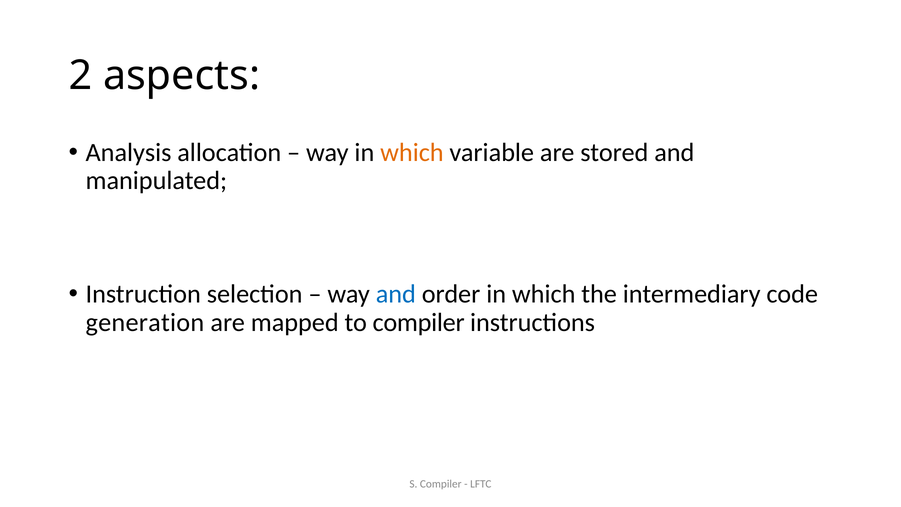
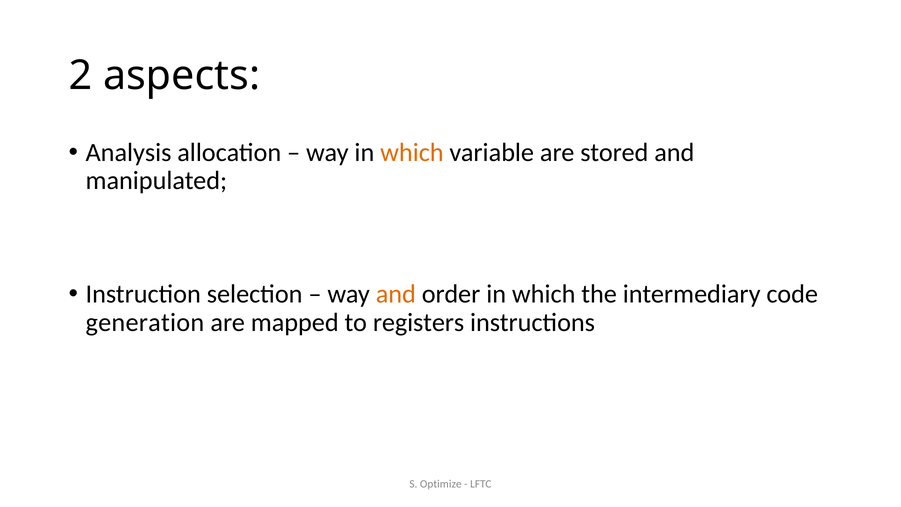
and at (396, 294) colour: blue -> orange
to compiler: compiler -> registers
S Compiler: Compiler -> Optimize
